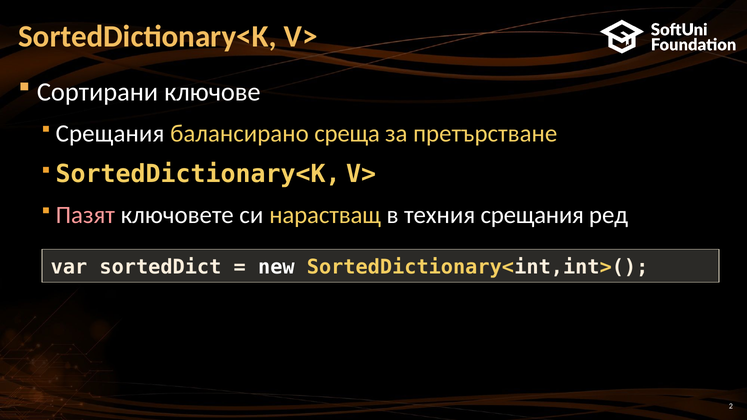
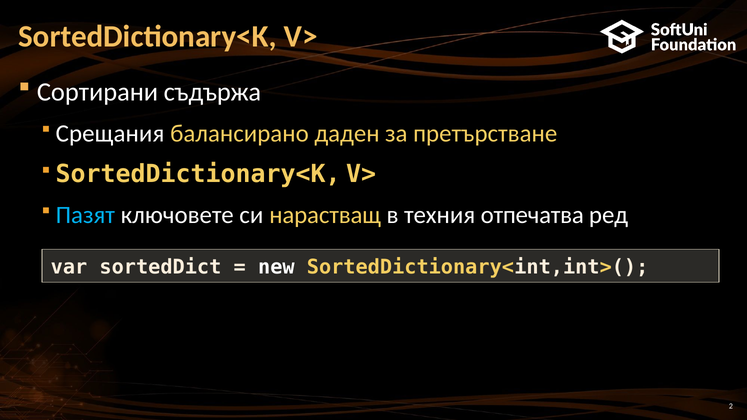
ключове: ключове -> съдържа
среща: среща -> даден
Пазят colour: pink -> light blue
техния срещания: срещания -> отпечатва
